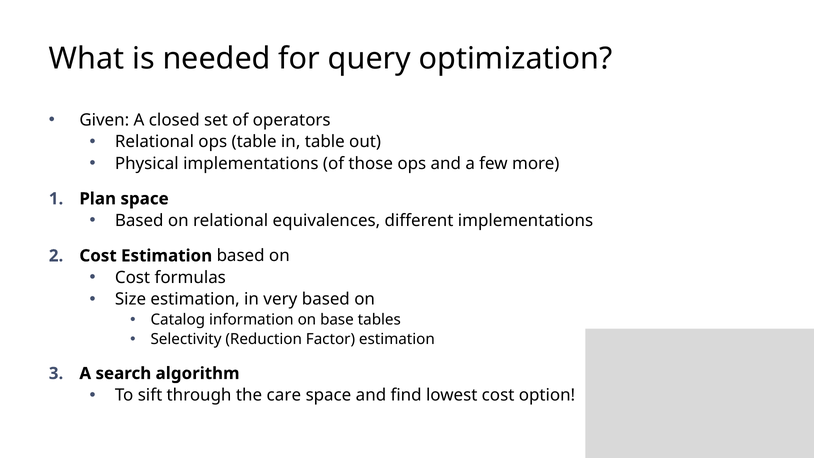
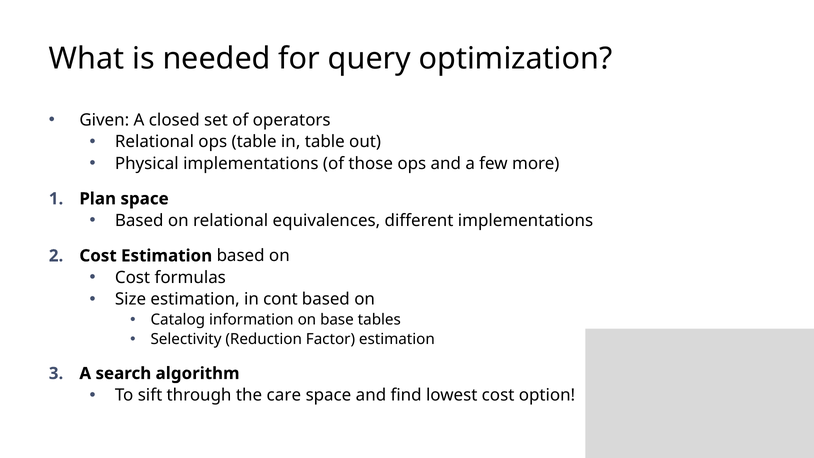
very: very -> cont
